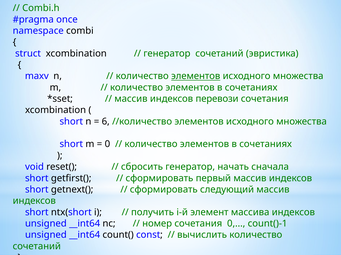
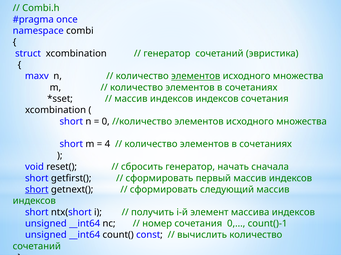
индексов перевози: перевози -> индексов
6 at (106, 122): 6 -> 0
0 at (107, 145): 0 -> 4
short at (37, 190) underline: none -> present
